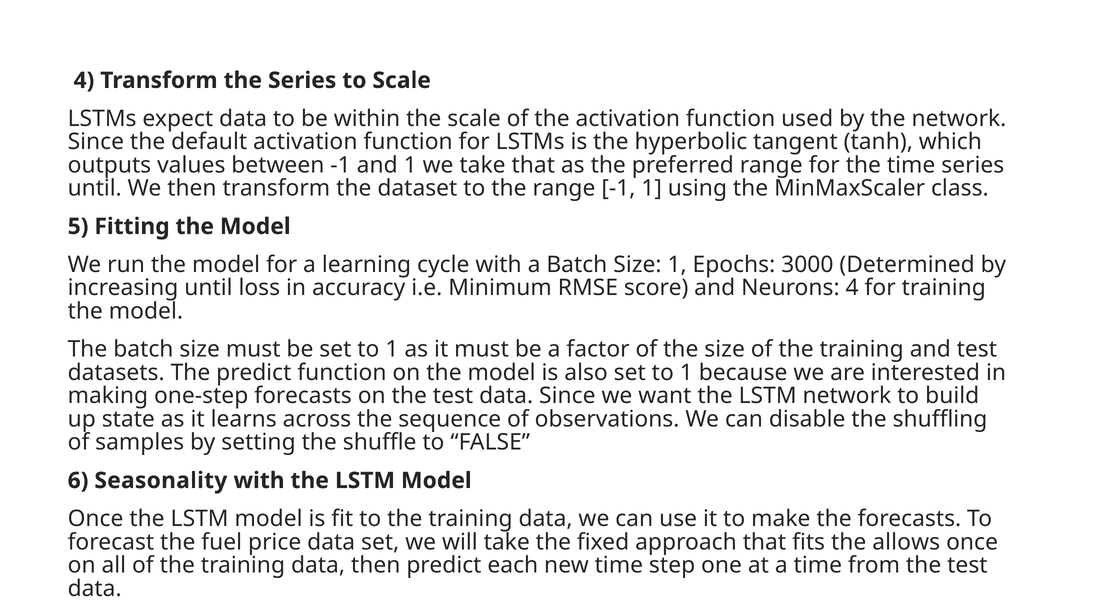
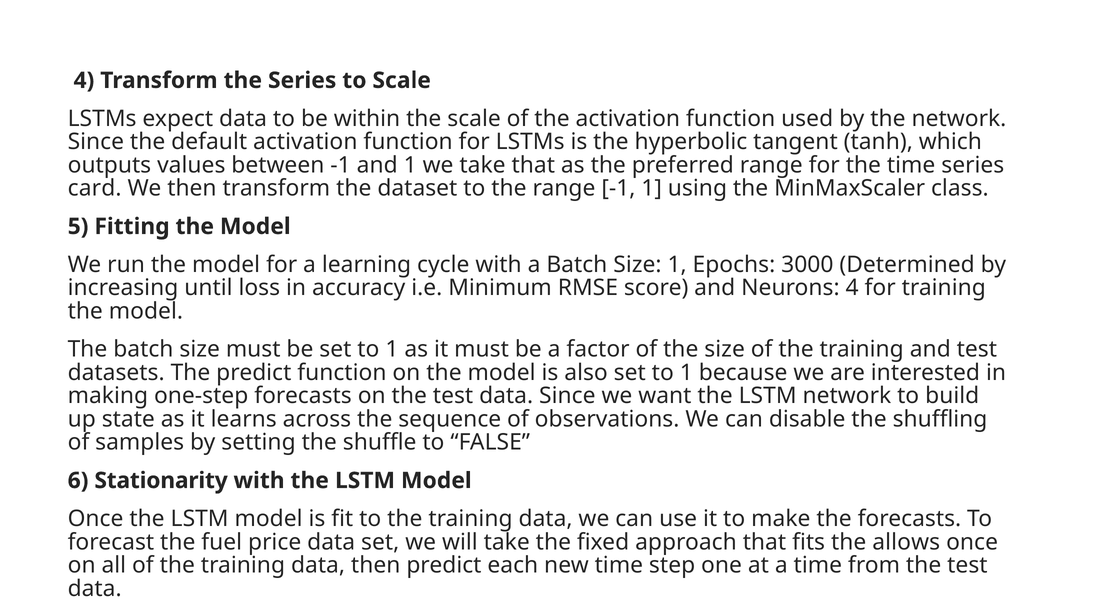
until at (95, 188): until -> card
Seasonality: Seasonality -> Stationarity
